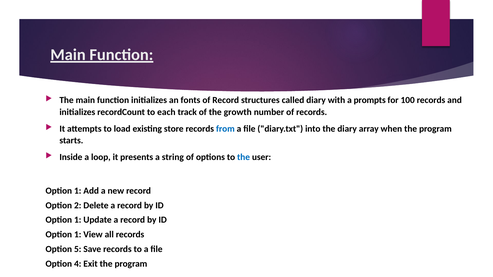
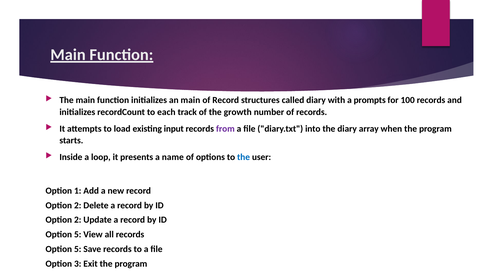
an fonts: fonts -> main
store: store -> input
from colour: blue -> purple
string: string -> name
1 at (78, 220): 1 -> 2
1 at (78, 235): 1 -> 5
4: 4 -> 3
